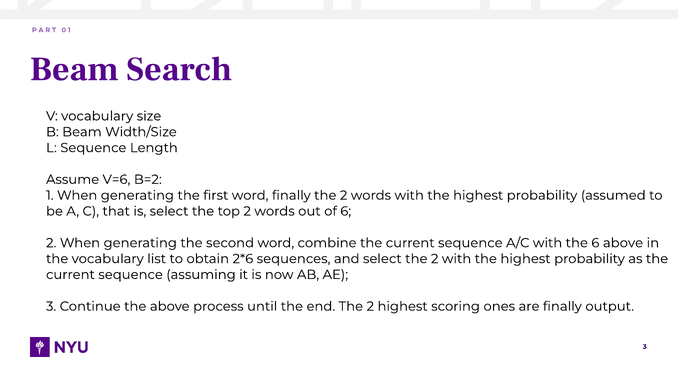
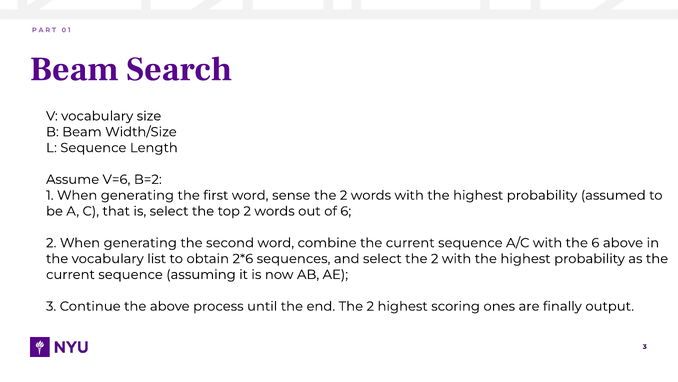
word finally: finally -> sense
